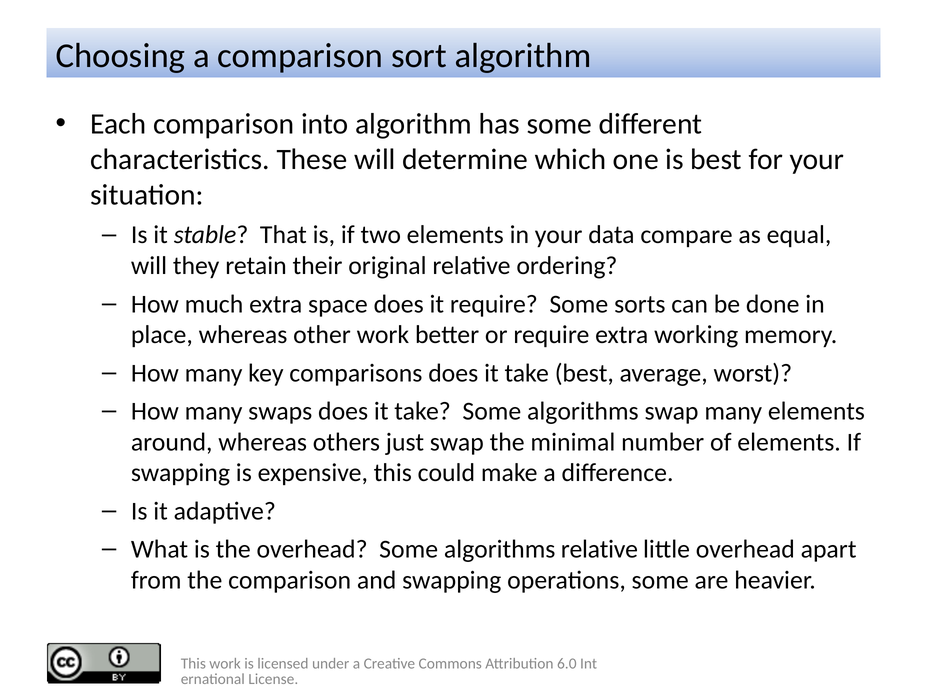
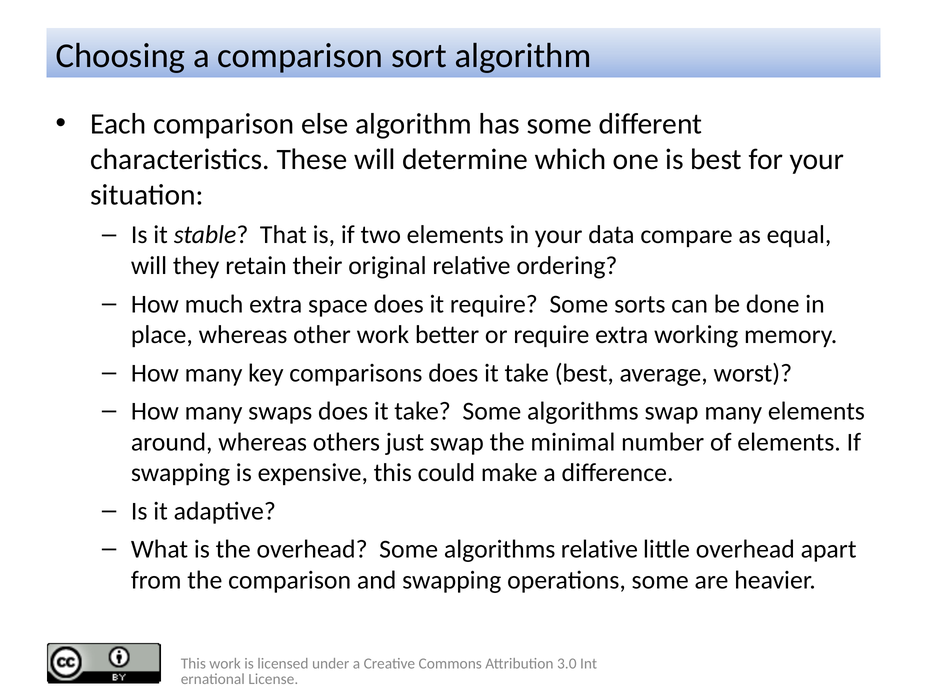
into: into -> else
6.0: 6.0 -> 3.0
